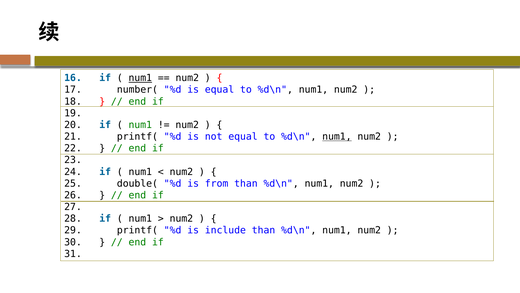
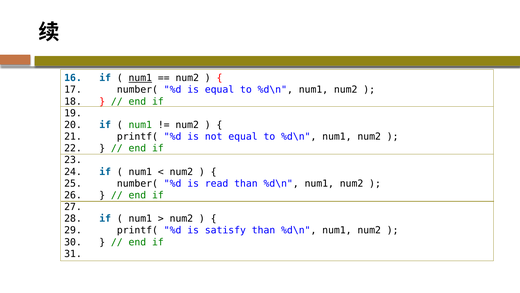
num1 at (337, 136) underline: present -> none
double( at (137, 183): double( -> number(
from: from -> read
include: include -> satisfy
